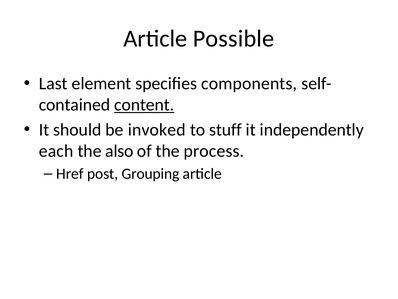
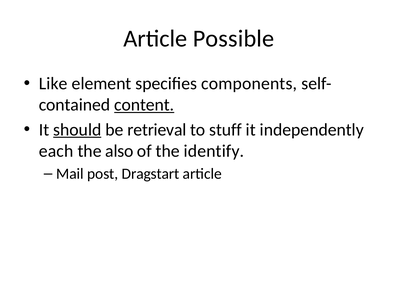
Last: Last -> Like
should underline: none -> present
invoked: invoked -> retrieval
process: process -> identify
Href: Href -> Mail
Grouping: Grouping -> Dragstart
